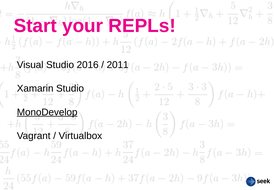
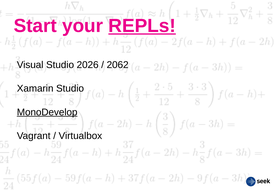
REPLs underline: none -> present
2016: 2016 -> 2026
2011: 2011 -> 2062
